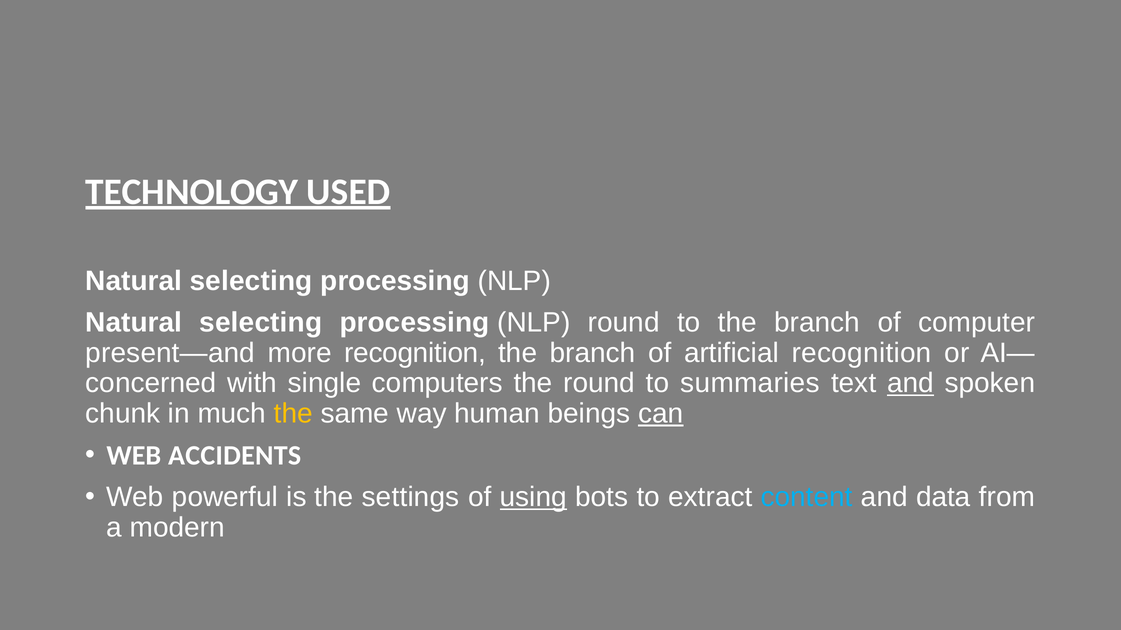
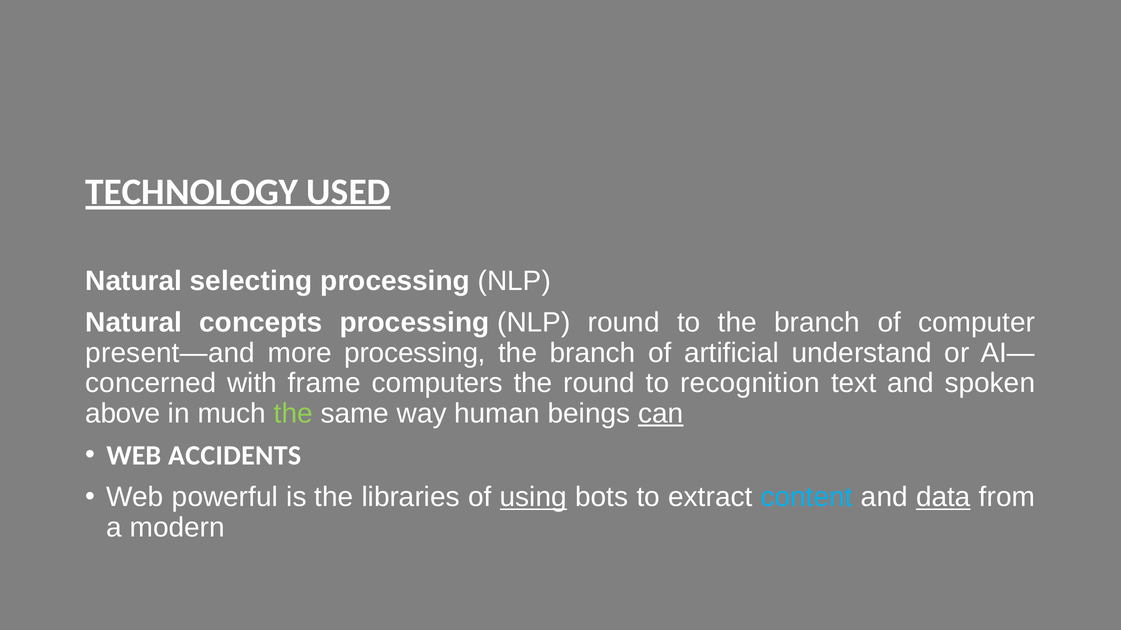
selecting at (261, 323): selecting -> concepts
more recognition: recognition -> processing
artificial recognition: recognition -> understand
single: single -> frame
summaries: summaries -> recognition
and at (910, 383) underline: present -> none
chunk: chunk -> above
the at (293, 414) colour: yellow -> light green
settings: settings -> libraries
data underline: none -> present
